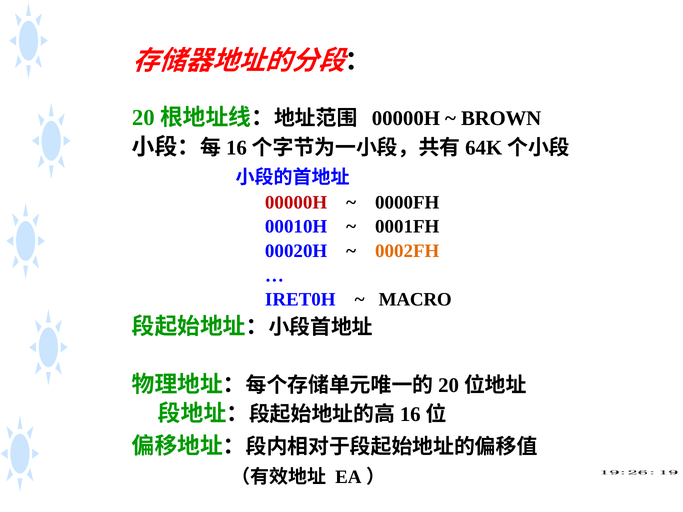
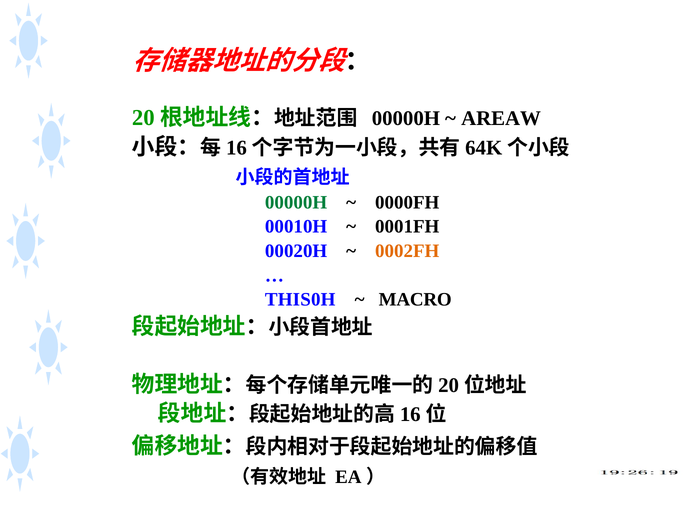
BROWN: BROWN -> AREAW
00000H at (296, 203) colour: red -> green
IRET0H: IRET0H -> THIS0H
